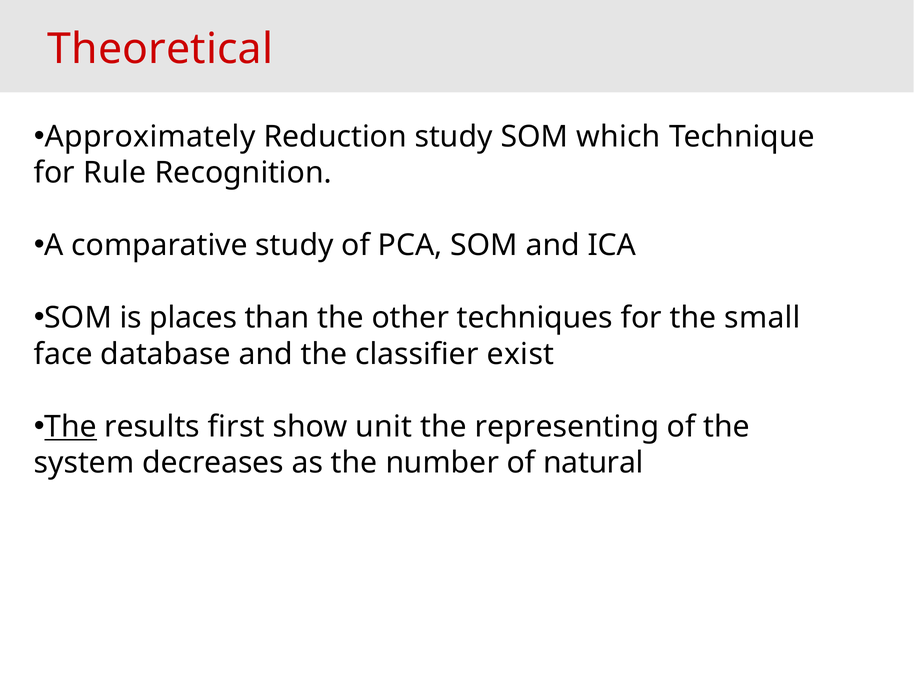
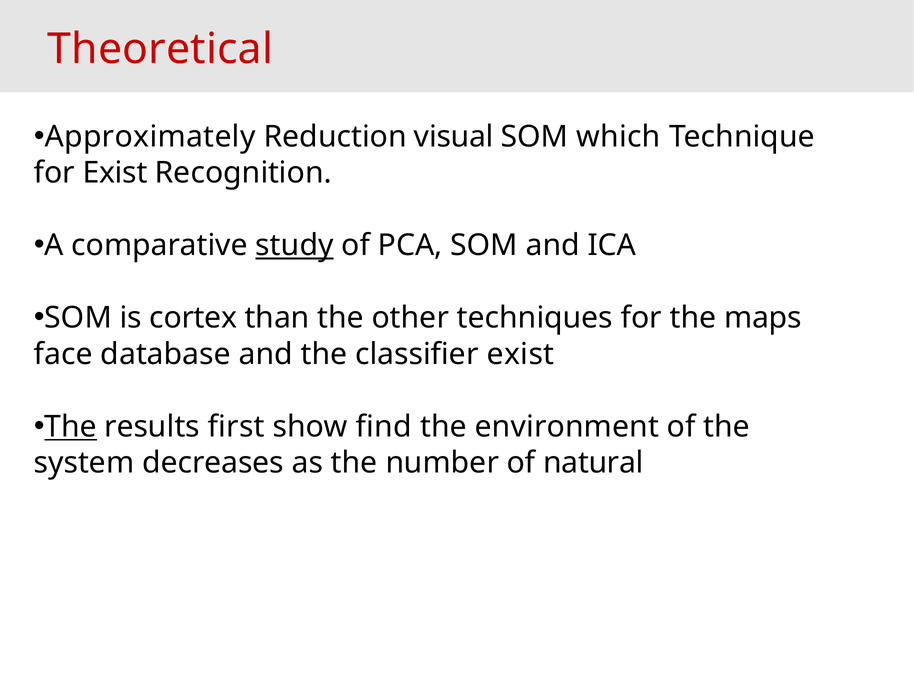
Reduction study: study -> visual
for Rule: Rule -> Exist
study at (294, 245) underline: none -> present
places: places -> cortex
small: small -> maps
unit: unit -> find
representing: representing -> environment
